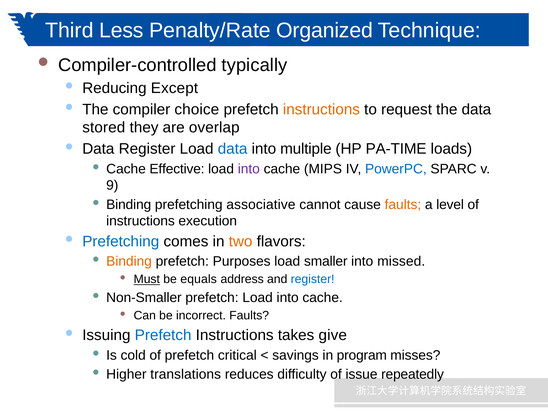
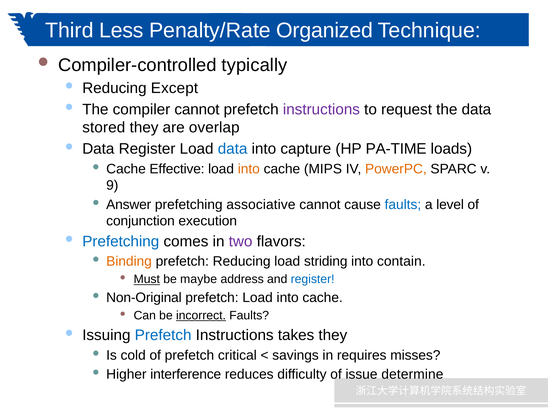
compiler choice: choice -> cannot
instructions at (321, 109) colour: orange -> purple
multiple: multiple -> capture
into at (249, 169) colour: purple -> orange
PowerPC colour: blue -> orange
Binding at (129, 205): Binding -> Answer
faults at (403, 205) colour: orange -> blue
instructions at (141, 221): instructions -> conjunction
two colour: orange -> purple
prefetch Purposes: Purposes -> Reducing
smaller: smaller -> striding
missed: missed -> contain
equals: equals -> maybe
Non-Smaller: Non-Smaller -> Non-Original
incorrect underline: none -> present
takes give: give -> they
program: program -> requires
translations: translations -> interference
repeatedly: repeatedly -> determine
